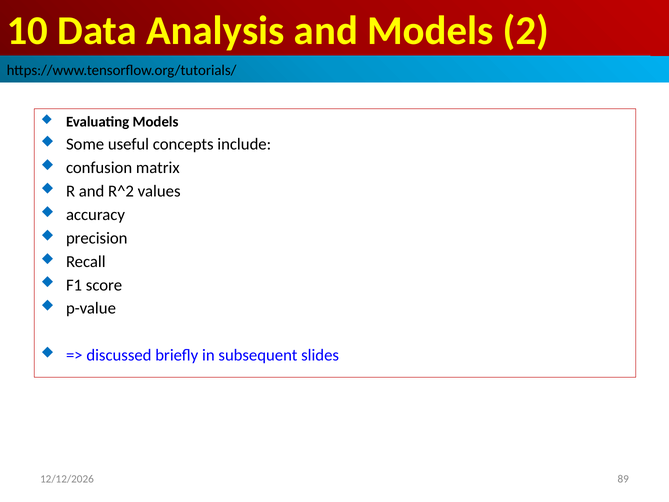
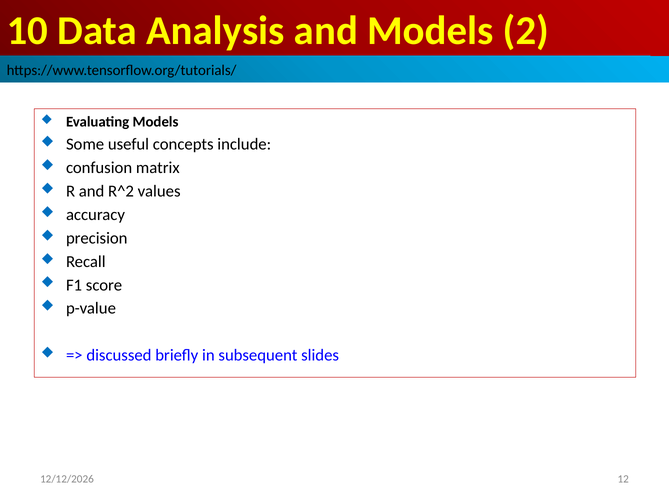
89: 89 -> 12
